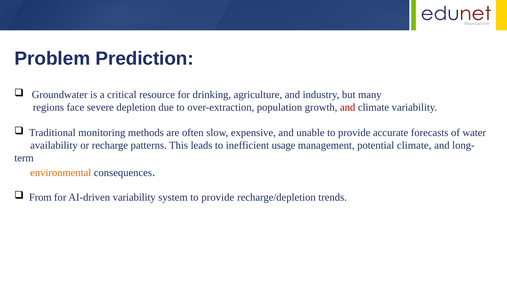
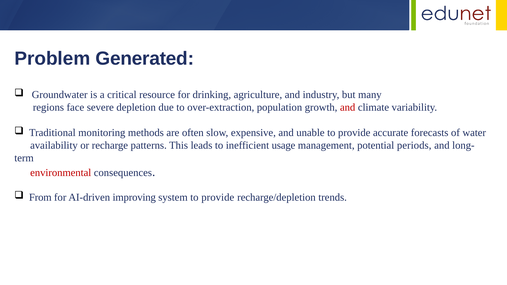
Prediction: Prediction -> Generated
potential climate: climate -> periods
environmental colour: orange -> red
AI-driven variability: variability -> improving
